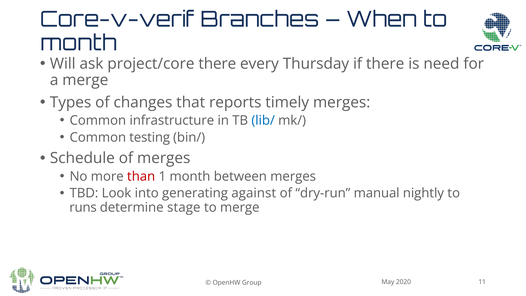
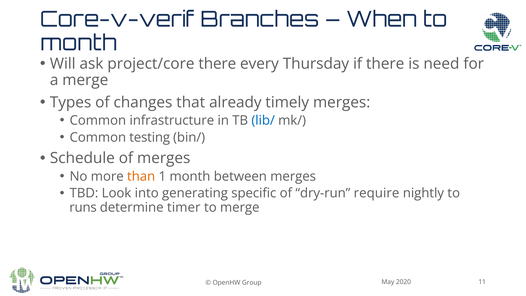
reports: reports -> already
than colour: red -> orange
against: against -> specific
manual: manual -> require
stage: stage -> timer
